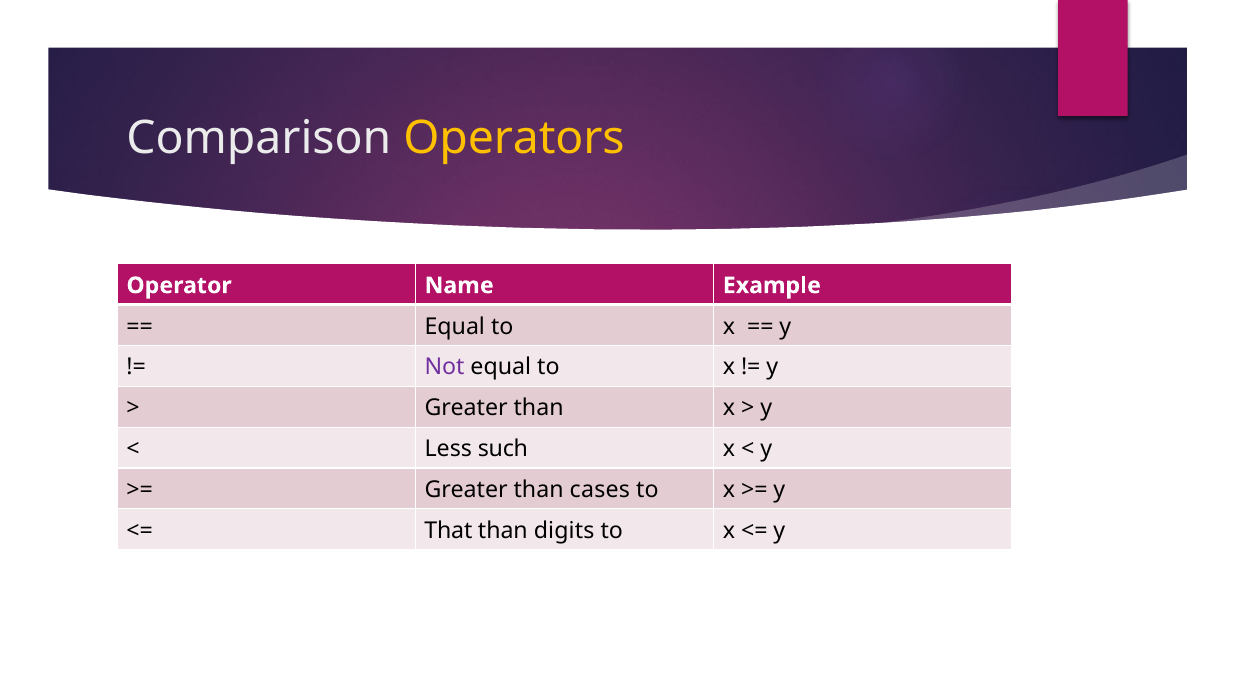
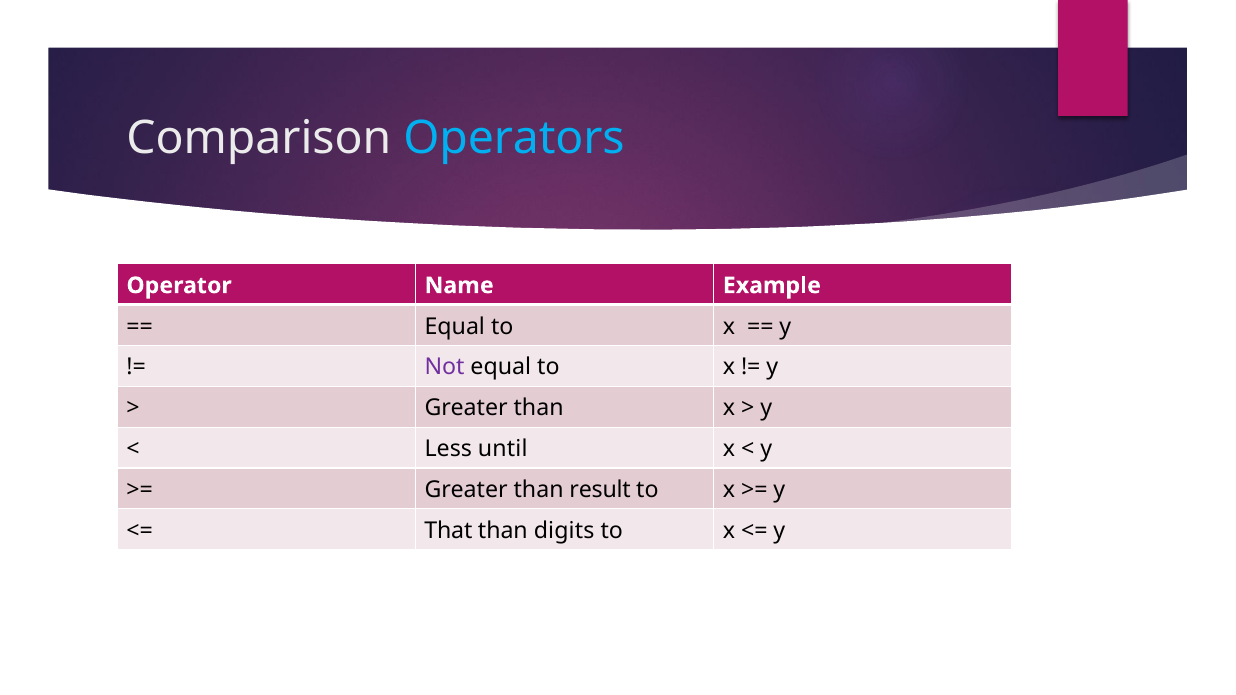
Operators colour: yellow -> light blue
such: such -> until
cases: cases -> result
